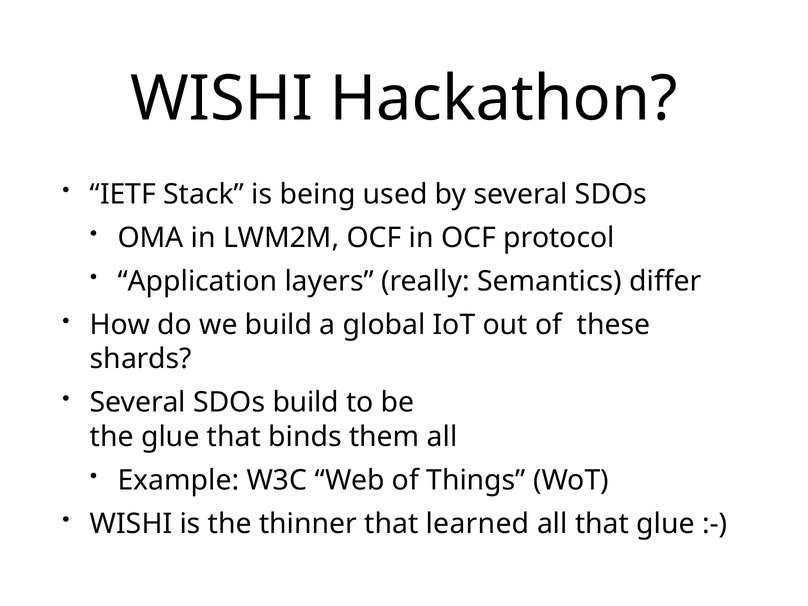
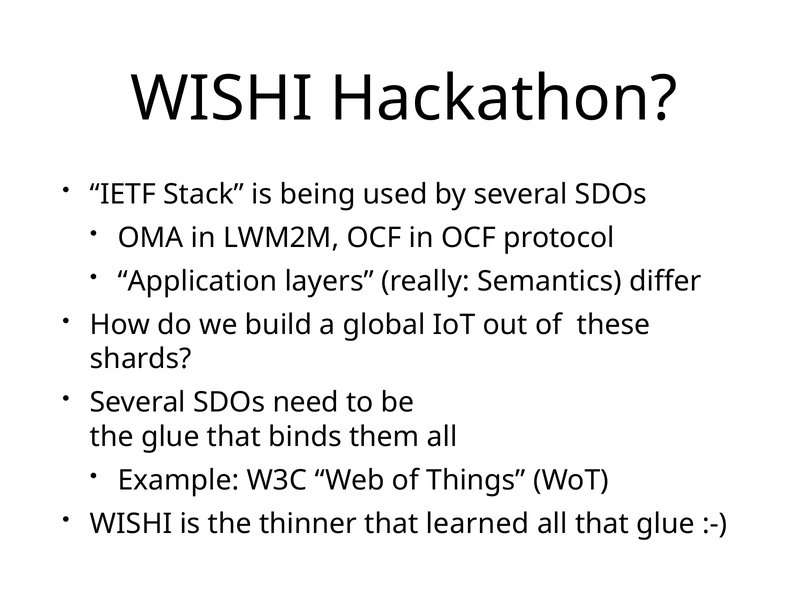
SDOs build: build -> need
